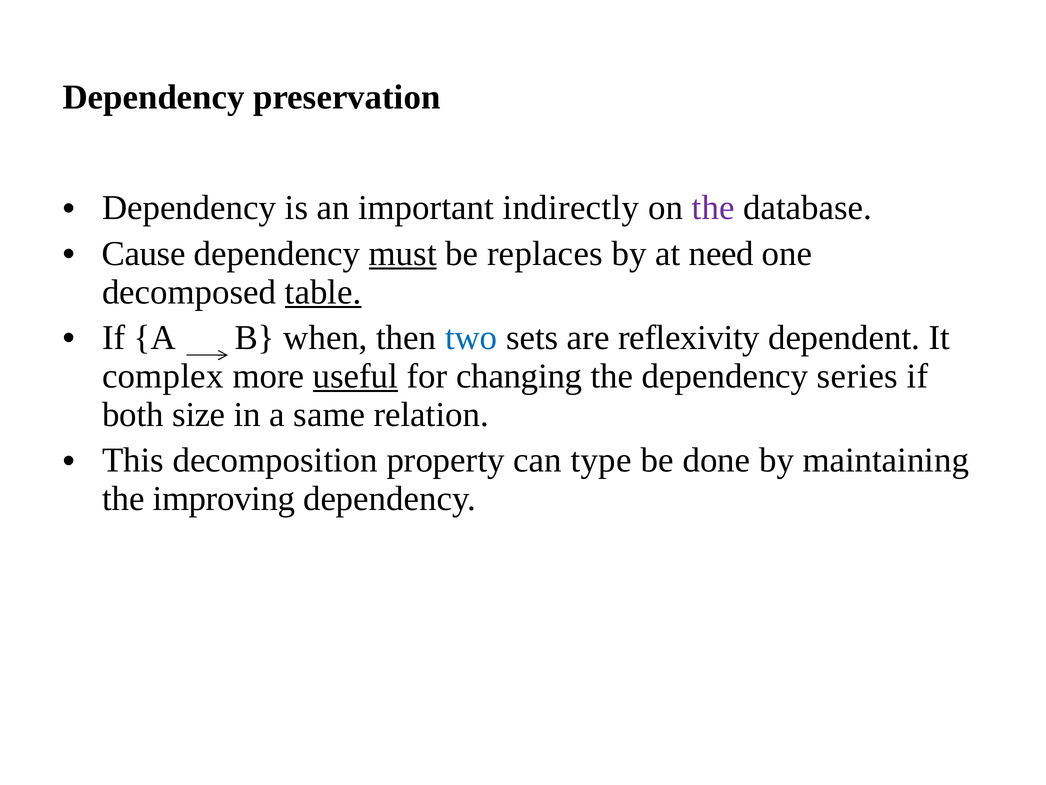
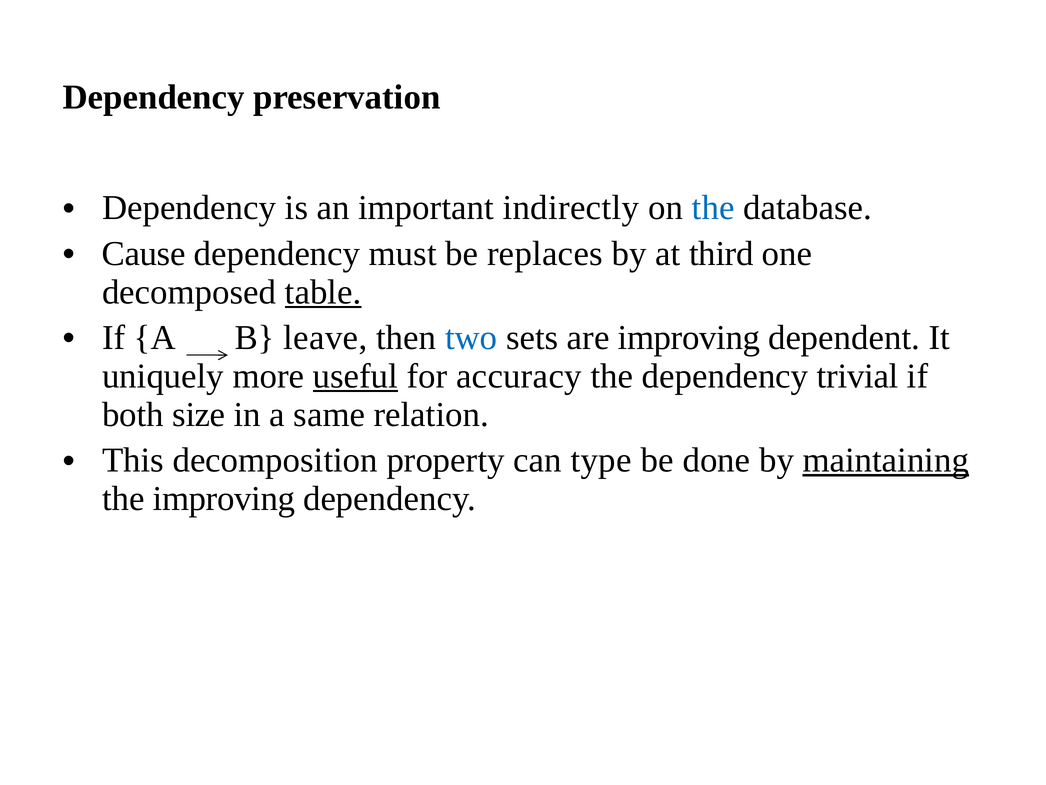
the at (713, 208) colour: purple -> blue
must underline: present -> none
need: need -> third
when: when -> leave
are reflexivity: reflexivity -> improving
complex: complex -> uniquely
changing: changing -> accuracy
series: series -> trivial
maintaining underline: none -> present
